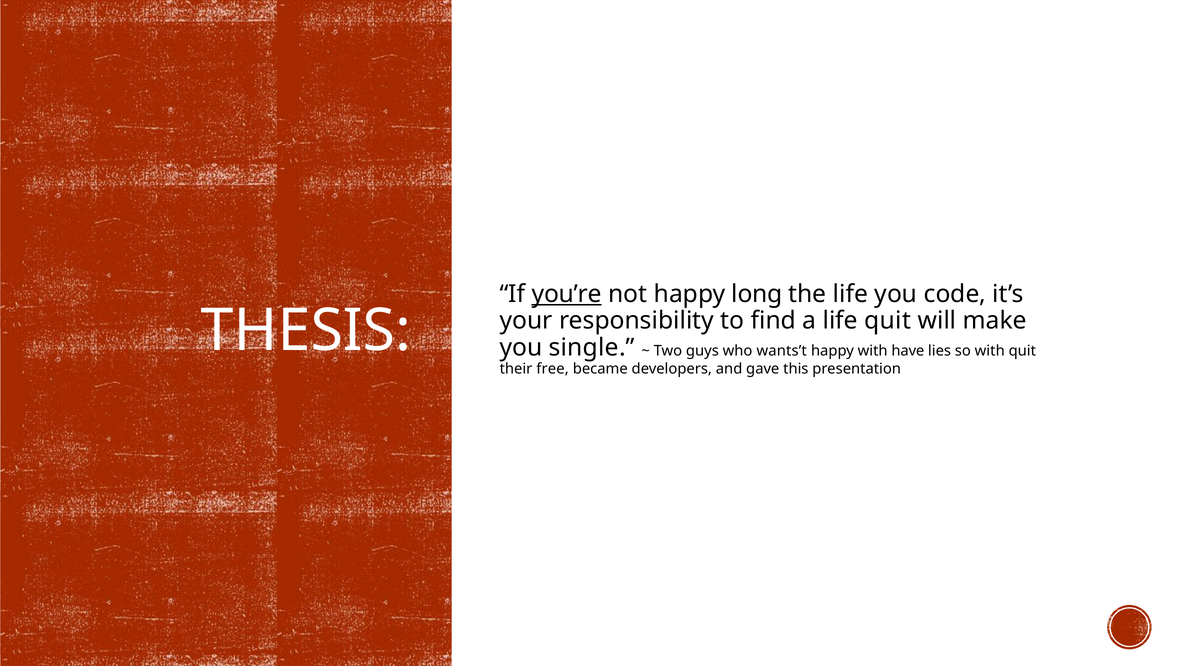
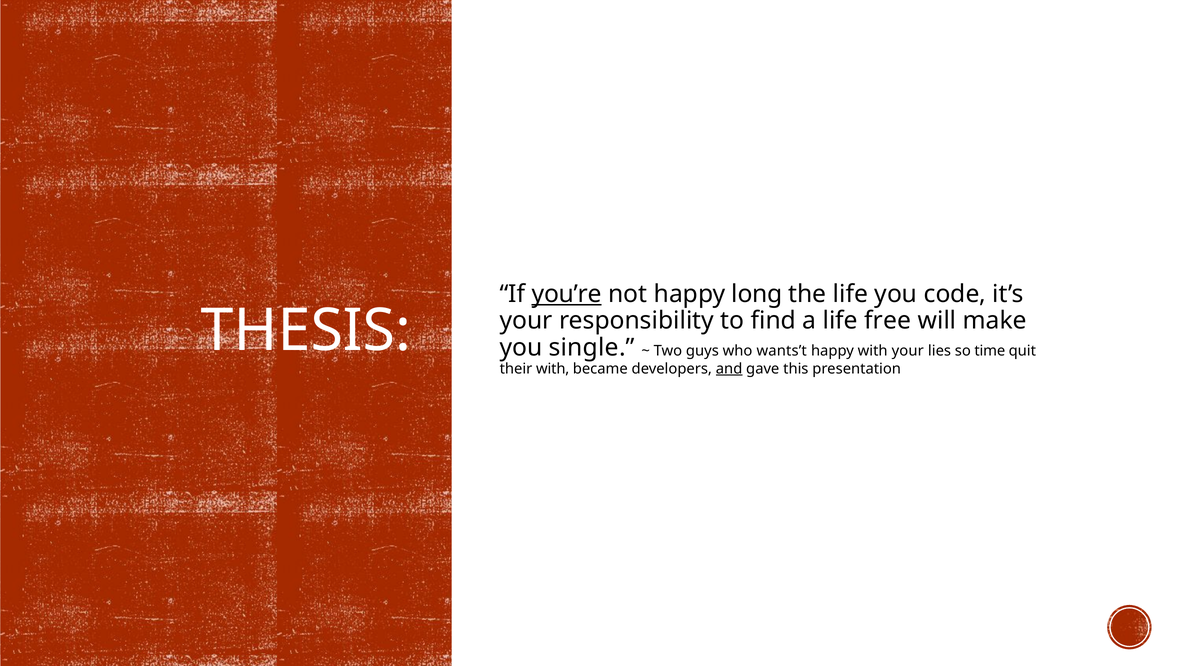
life quit: quit -> free
with have: have -> your
so with: with -> time
their free: free -> with
and underline: none -> present
